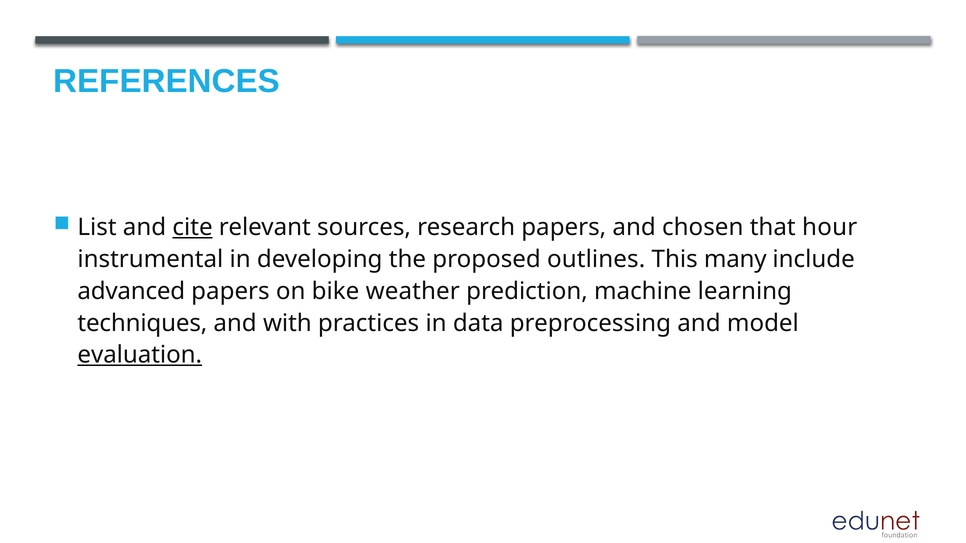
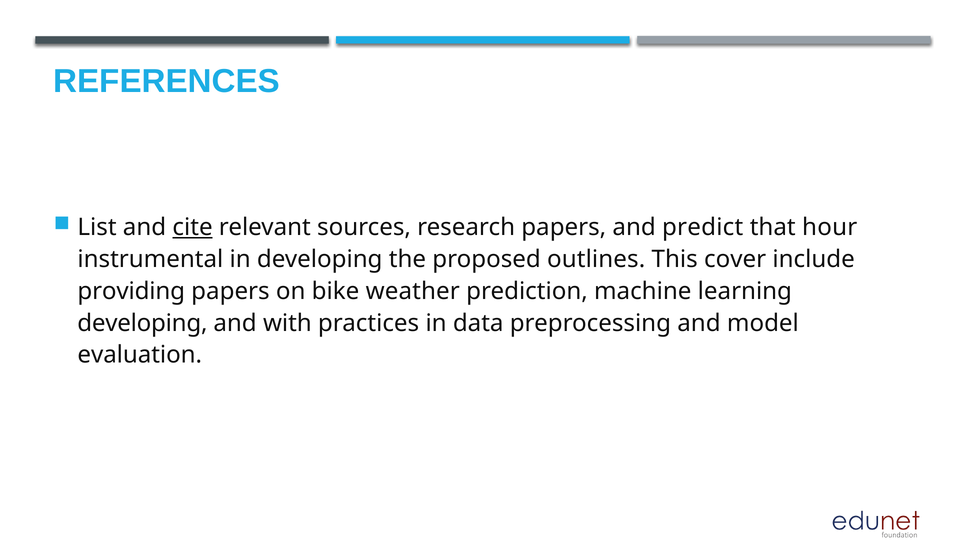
chosen: chosen -> predict
many: many -> cover
advanced: advanced -> providing
techniques at (142, 323): techniques -> developing
evaluation underline: present -> none
